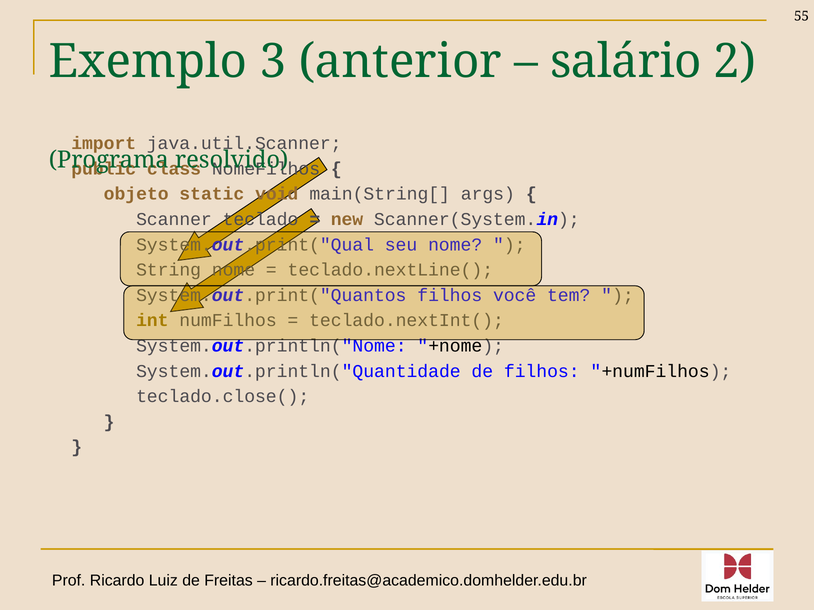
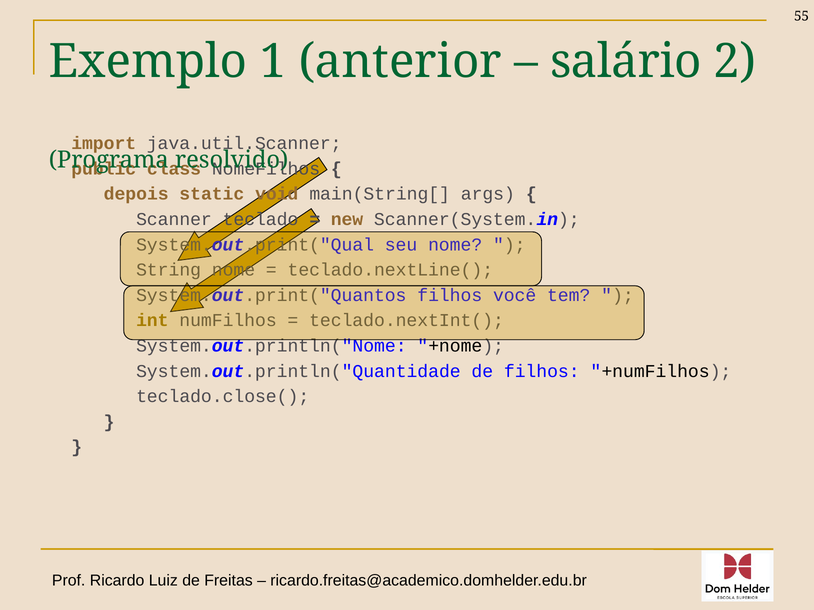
3: 3 -> 1
objeto: objeto -> depois
